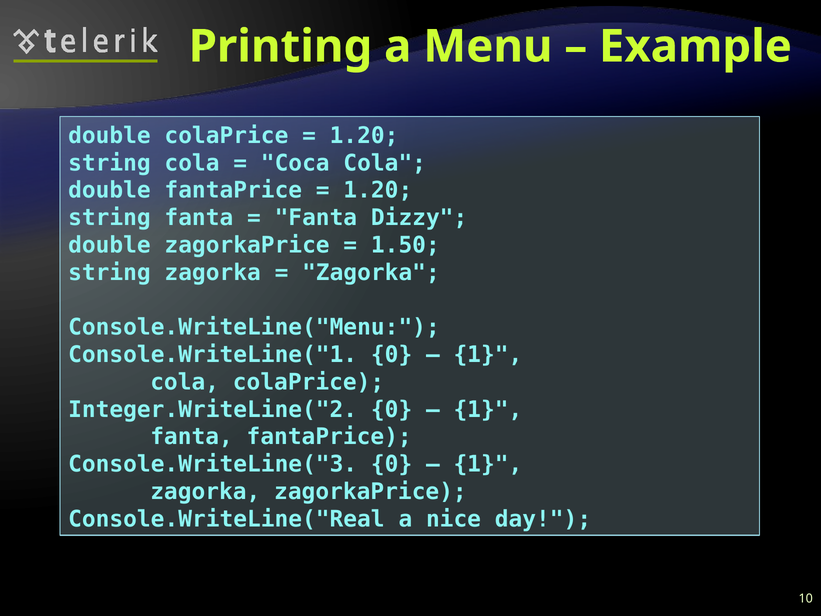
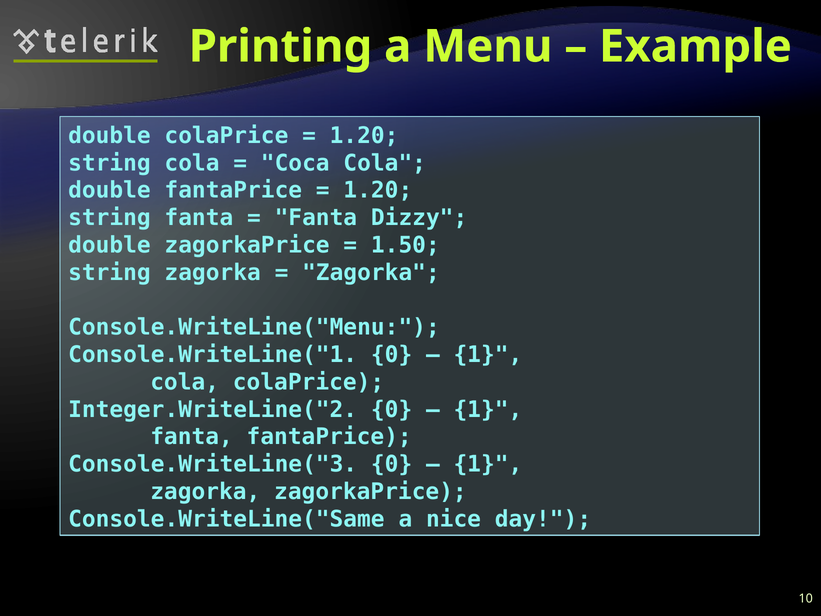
Console.WriteLine("Real: Console.WriteLine("Real -> Console.WriteLine("Same
